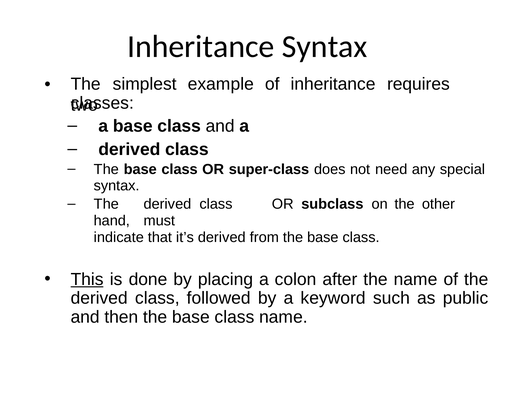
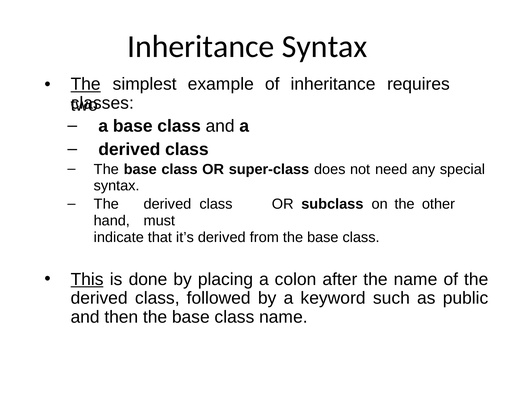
The at (86, 84) underline: none -> present
